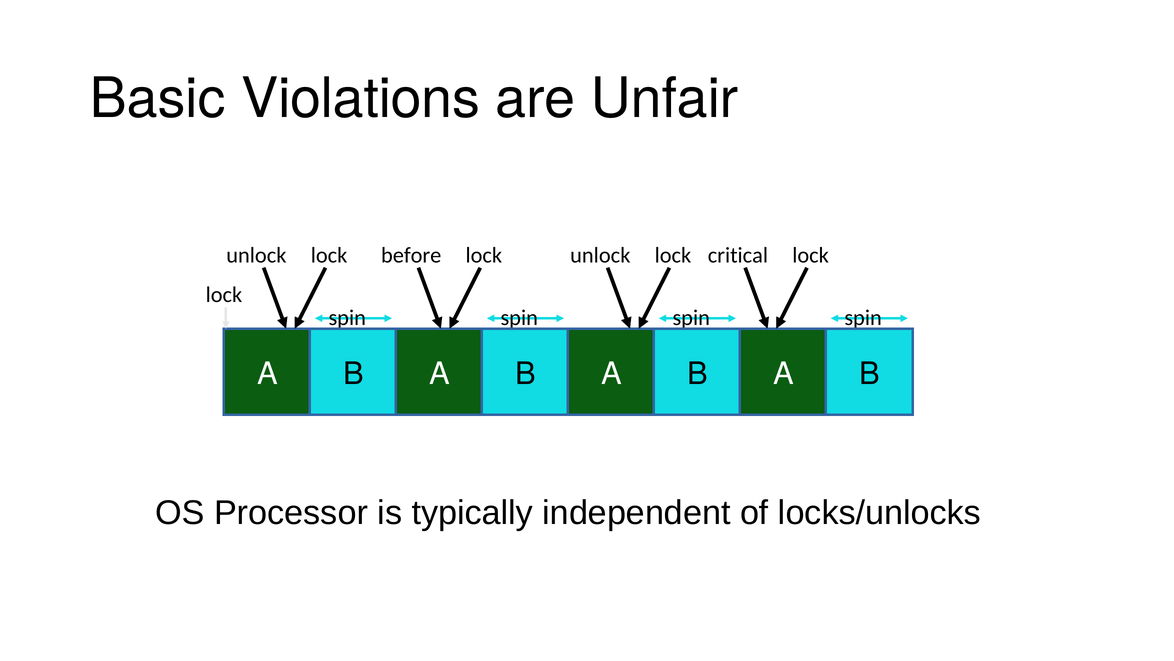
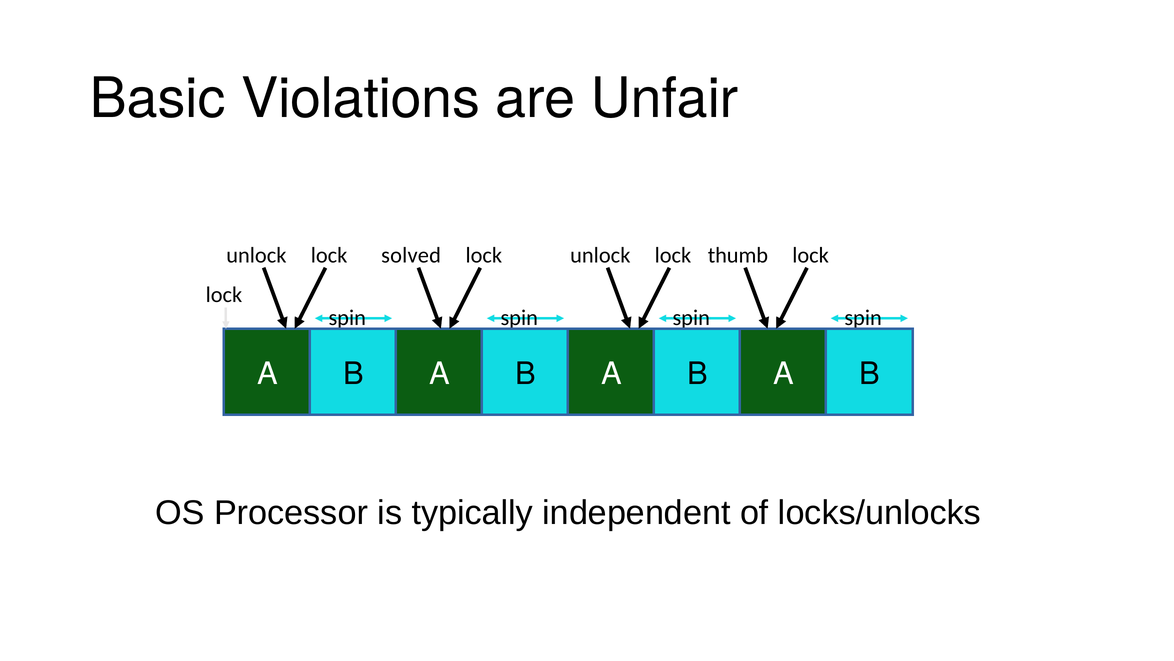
before: before -> solved
critical: critical -> thumb
